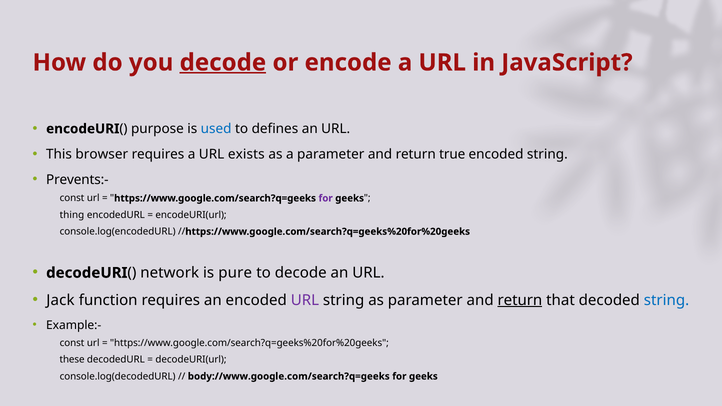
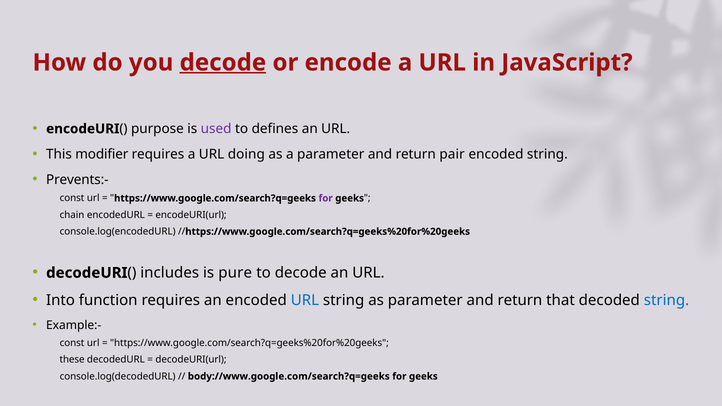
used colour: blue -> purple
browser: browser -> modifier
exists: exists -> doing
true: true -> pair
thing: thing -> chain
network: network -> includes
Jack: Jack -> Into
URL at (305, 300) colour: purple -> blue
return at (520, 300) underline: present -> none
